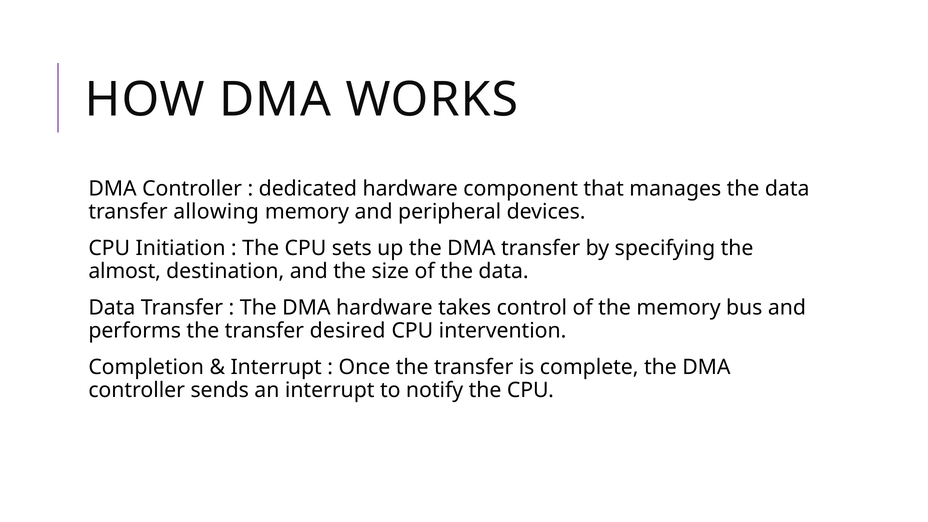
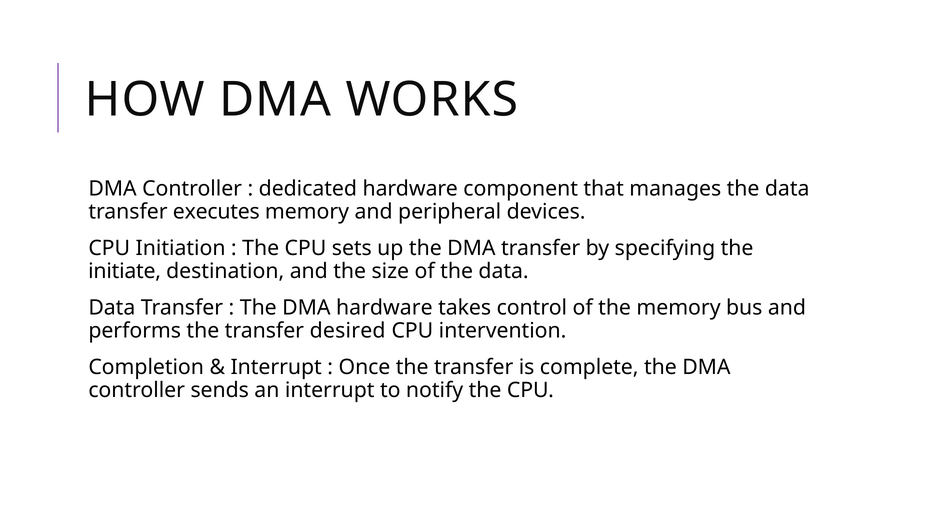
allowing: allowing -> executes
almost: almost -> initiate
